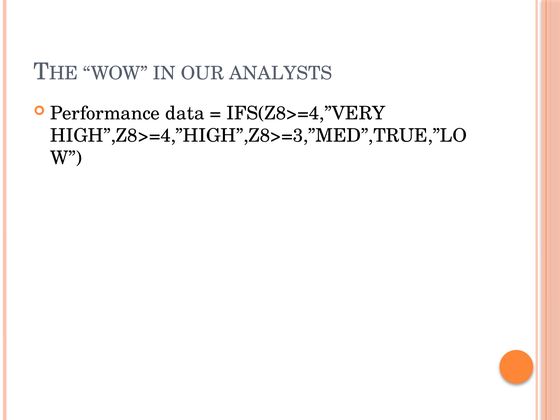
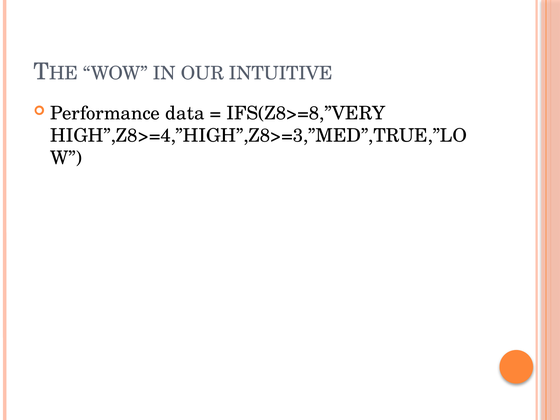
ANALYSTS: ANALYSTS -> INTUITIVE
IFS(Z8>=4,”VERY: IFS(Z8>=4,”VERY -> IFS(Z8>=8,”VERY
